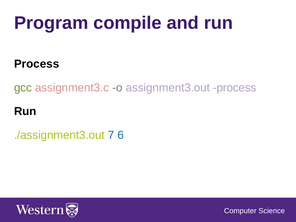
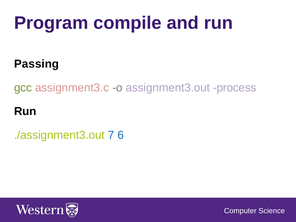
Process at (37, 64): Process -> Passing
